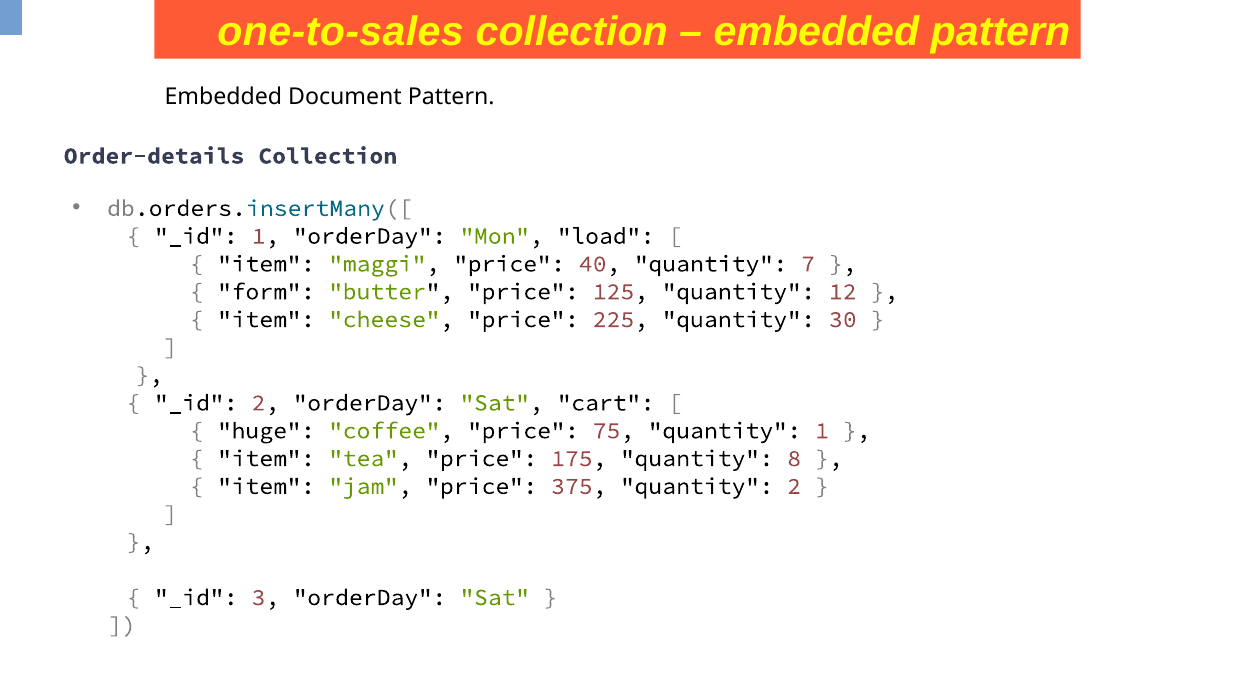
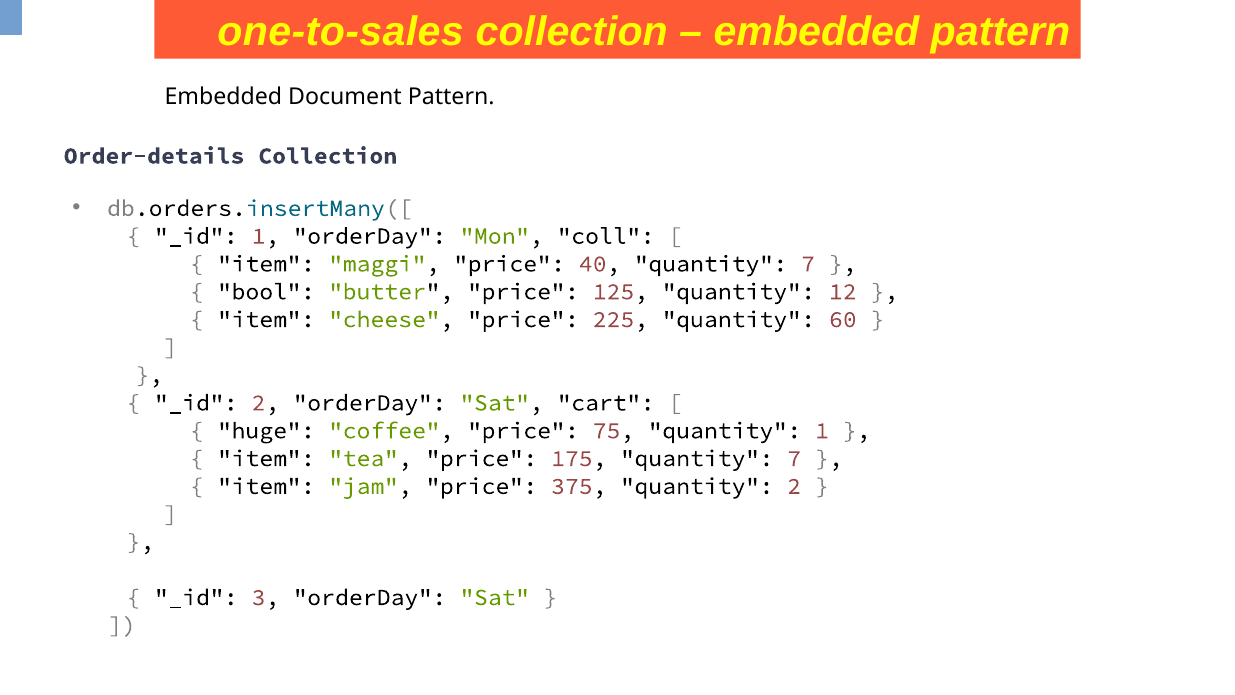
load: load -> coll
form: form -> bool
30: 30 -> 60
175 quantity 8: 8 -> 7
